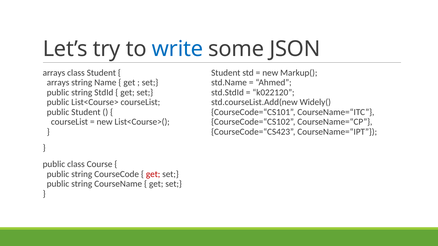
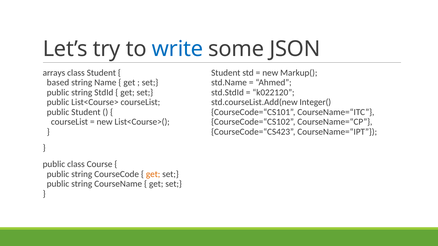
arrays at (58, 83): arrays -> based
Widely(: Widely( -> Integer(
get at (153, 174) colour: red -> orange
